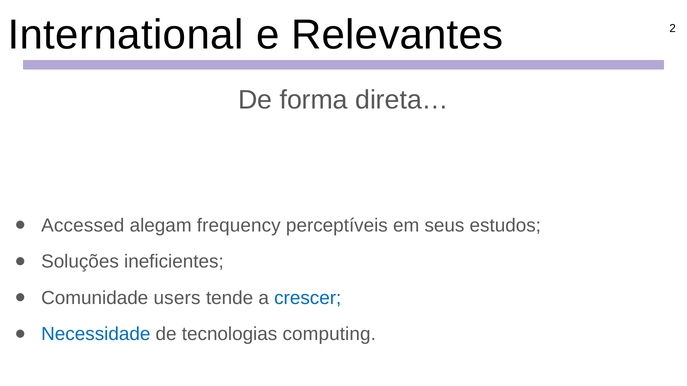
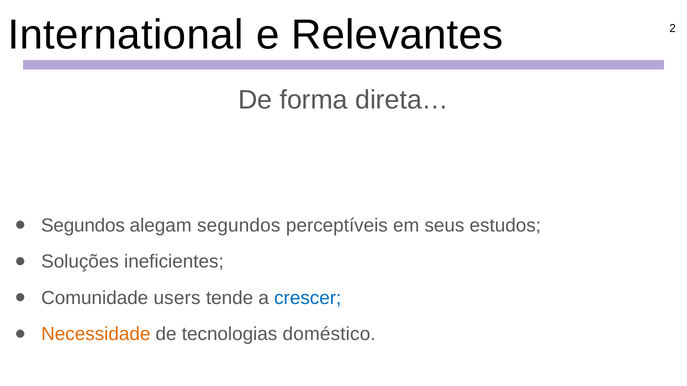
Accessed at (83, 226): Accessed -> Segundos
alegam frequency: frequency -> segundos
Necessidade colour: blue -> orange
computing: computing -> doméstico
